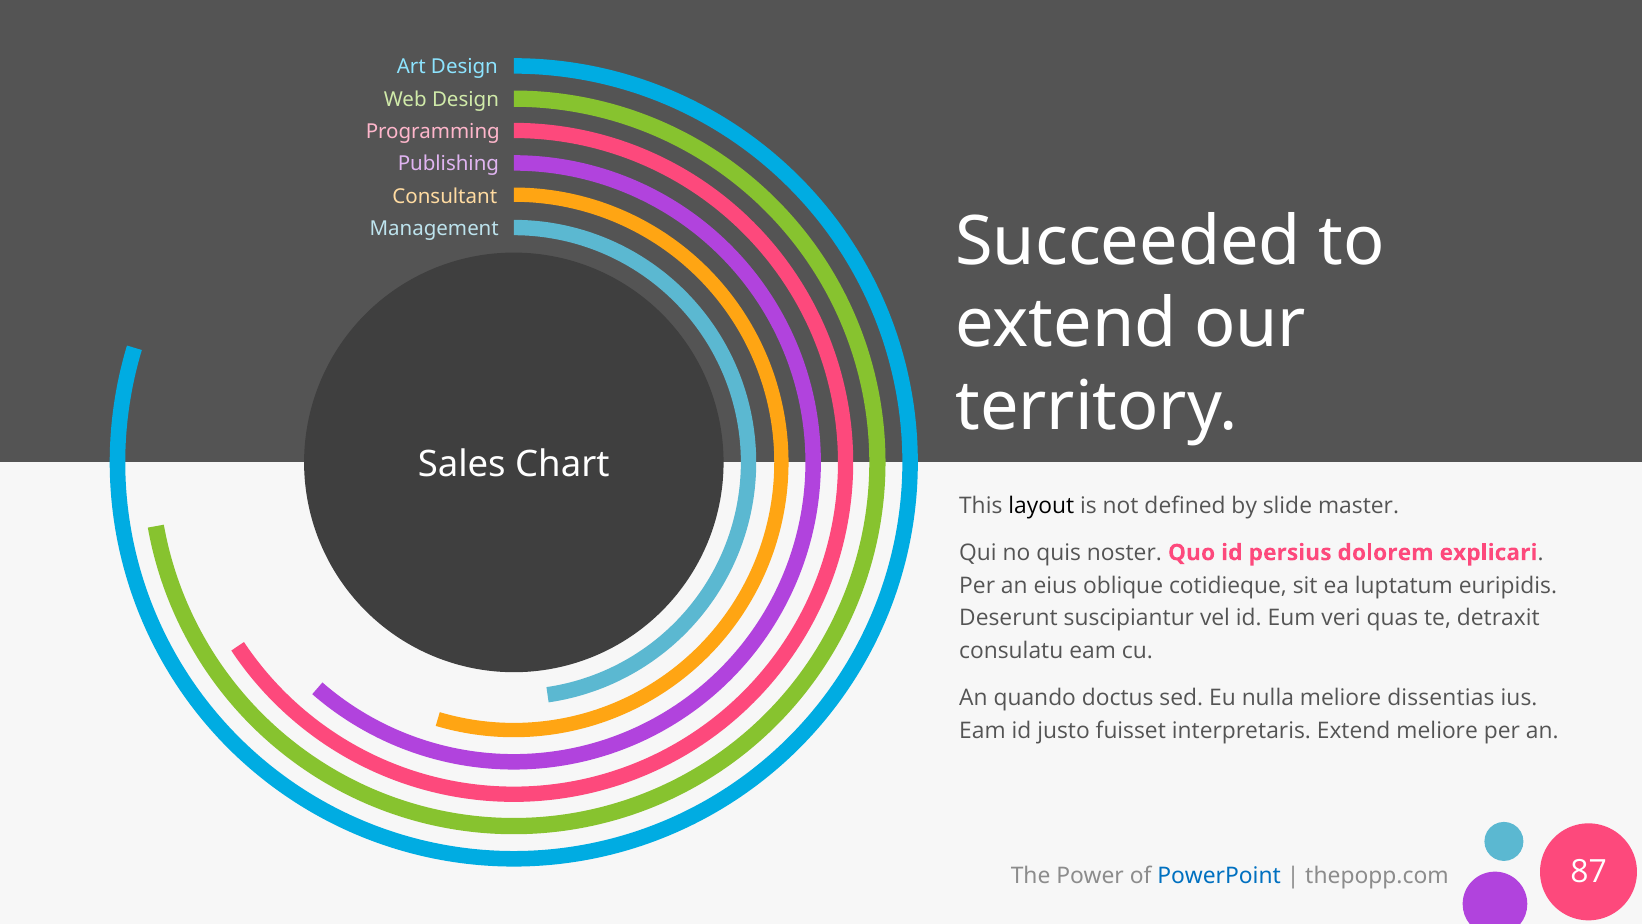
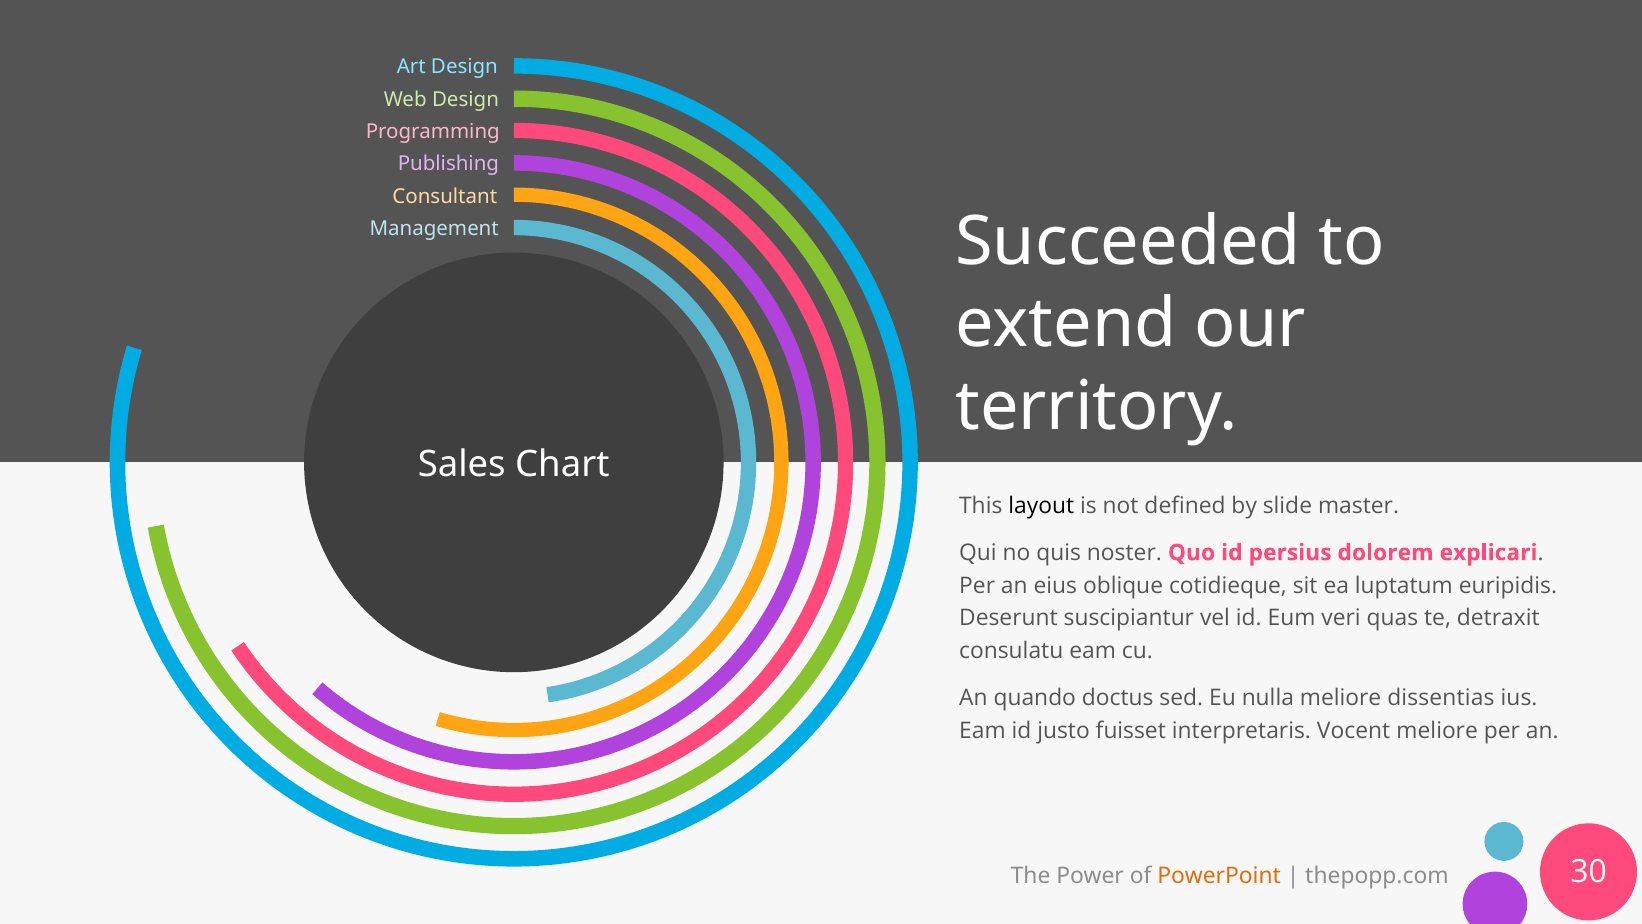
interpretaris Extend: Extend -> Vocent
PowerPoint colour: blue -> orange
87: 87 -> 30
